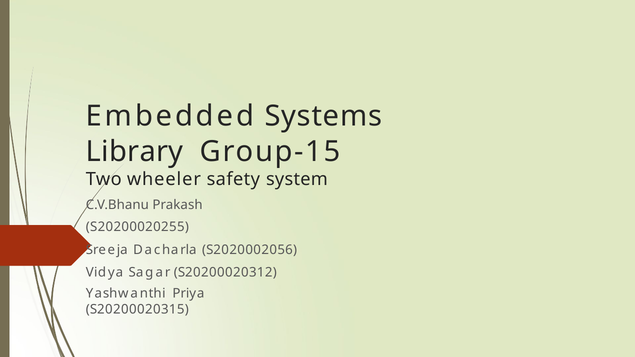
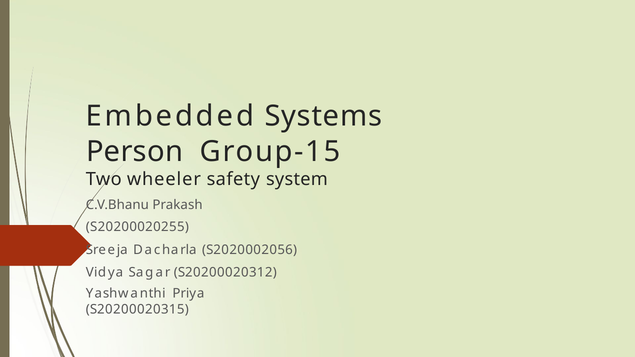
Library: Library -> Person
